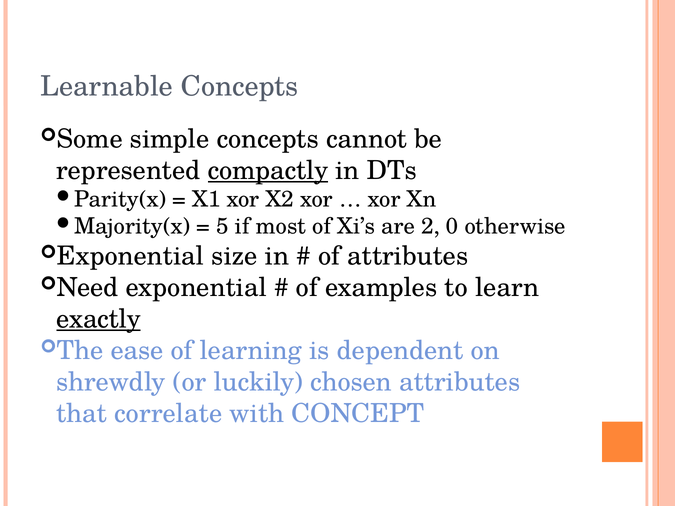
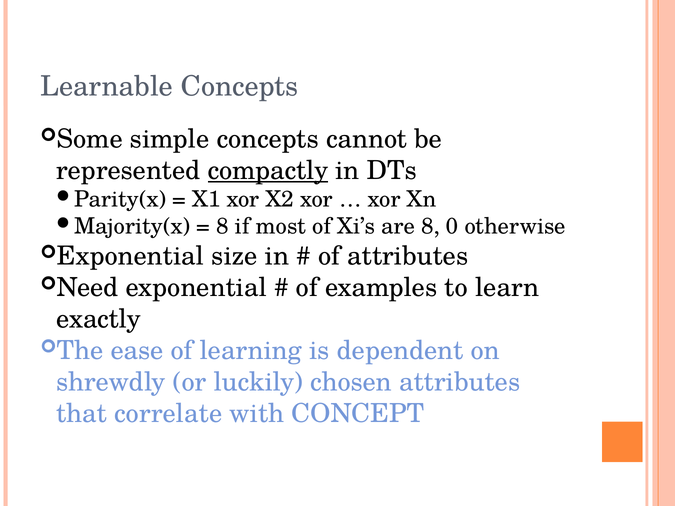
5 at (223, 227): 5 -> 8
are 2: 2 -> 8
exactly underline: present -> none
